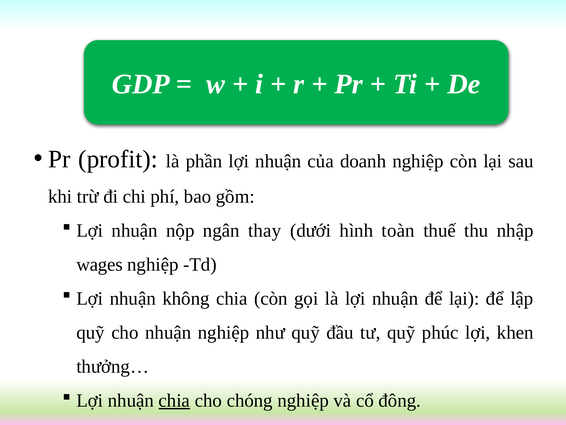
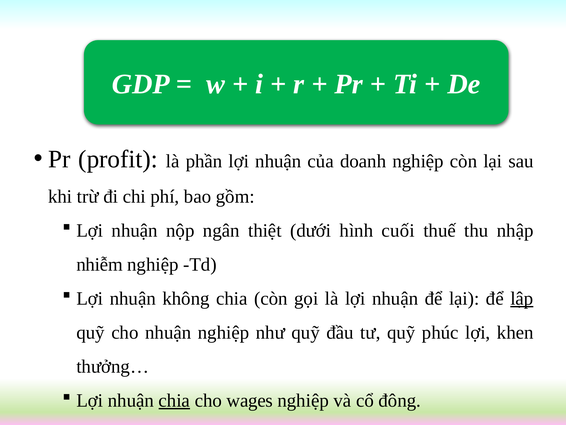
thay: thay -> thiệt
toàn: toàn -> cuối
wages: wages -> nhiễm
lập underline: none -> present
chóng: chóng -> wages
